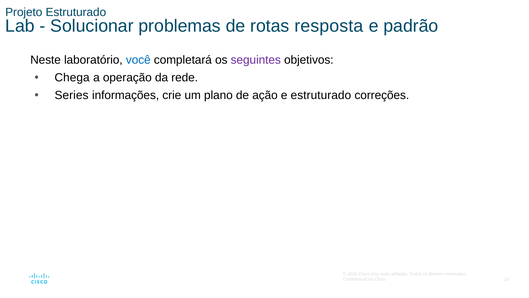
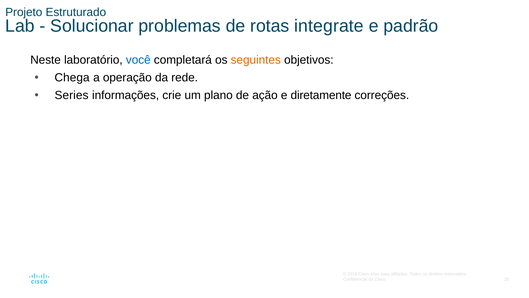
resposta: resposta -> integrate
seguintes colour: purple -> orange
e estruturado: estruturado -> diretamente
